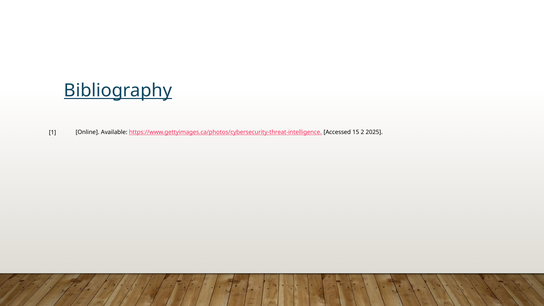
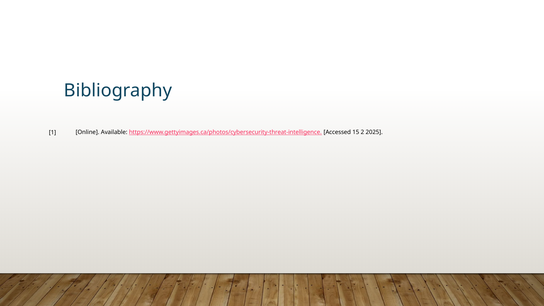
Bibliography underline: present -> none
